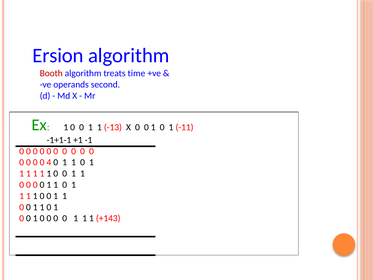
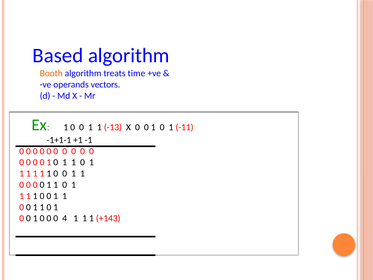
Ersion: Ersion -> Based
Booth colour: red -> orange
second: second -> vectors
4 at (49, 162): 4 -> 1
0 at (65, 218): 0 -> 4
